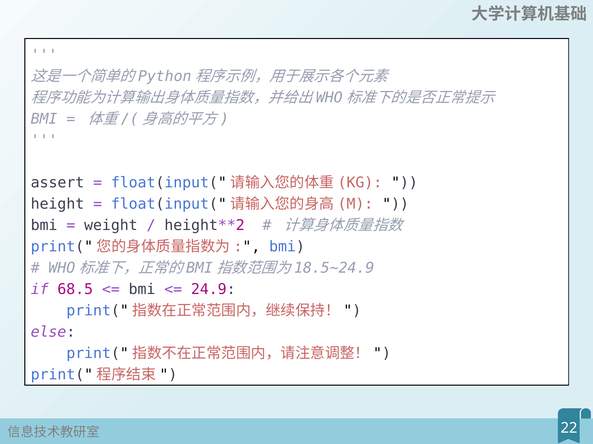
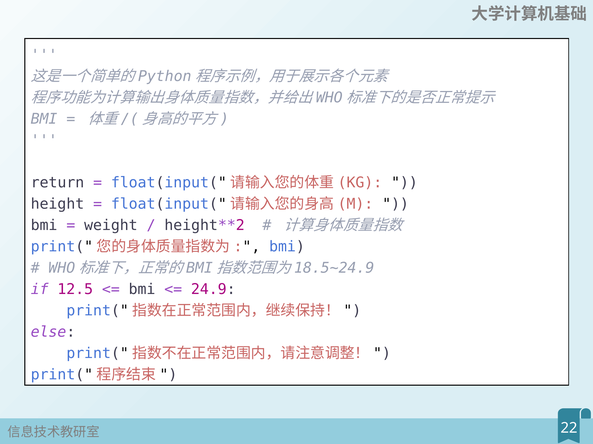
assert: assert -> return
68.5: 68.5 -> 12.5
